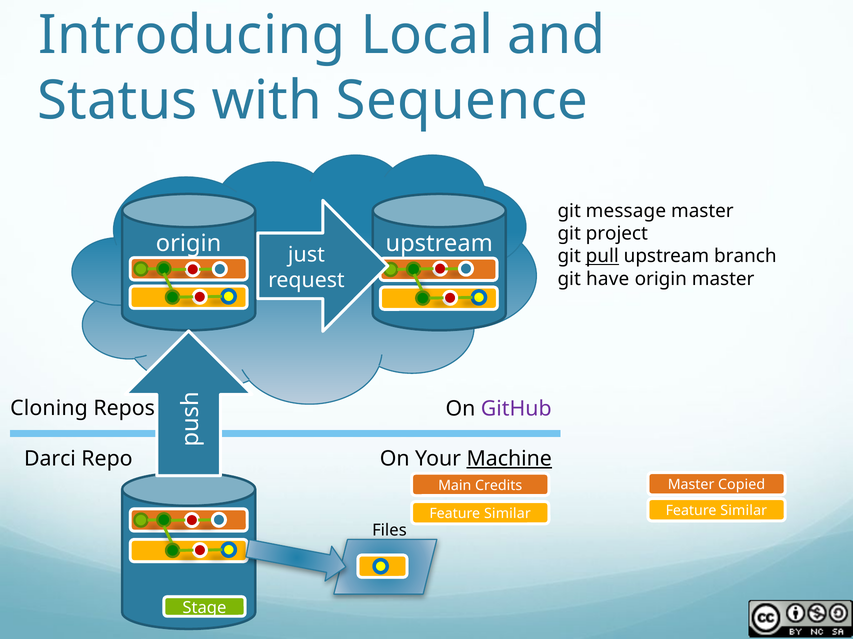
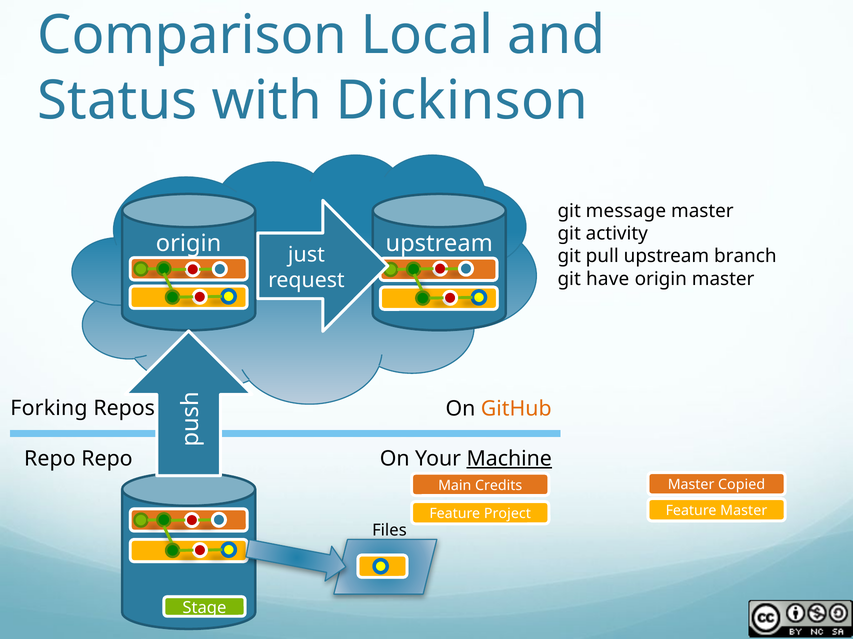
Introducing: Introducing -> Comparison
Sequence: Sequence -> Dickinson
project: project -> activity
pull underline: present -> none
Cloning: Cloning -> Forking
GitHub colour: purple -> orange
Darci at (50, 459): Darci -> Repo
Similar at (744, 511): Similar -> Master
Similar at (507, 514): Similar -> Project
